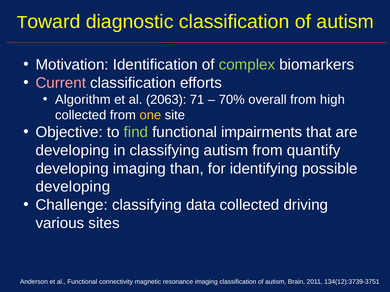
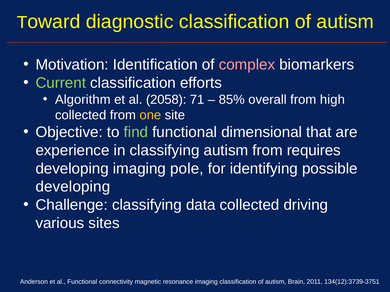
complex colour: light green -> pink
Current colour: pink -> light green
2063: 2063 -> 2058
70%: 70% -> 85%
impairments: impairments -> dimensional
developing at (72, 151): developing -> experience
quantify: quantify -> requires
than: than -> pole
